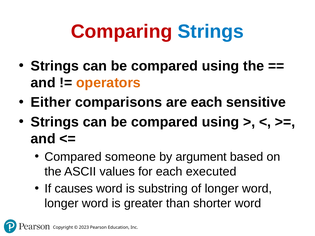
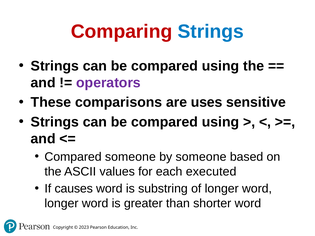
operators colour: orange -> purple
Either: Either -> These
are each: each -> uses
by argument: argument -> someone
